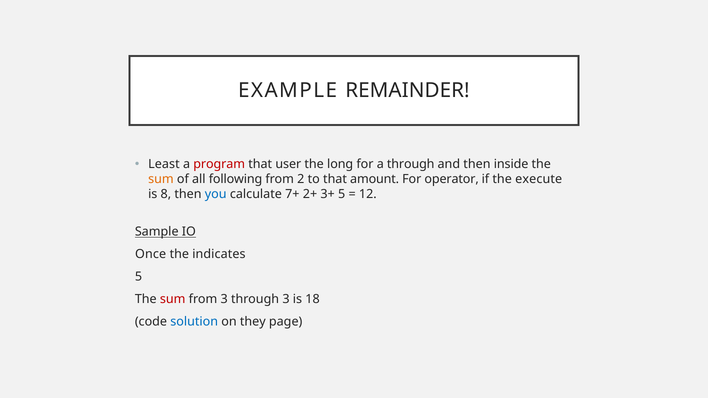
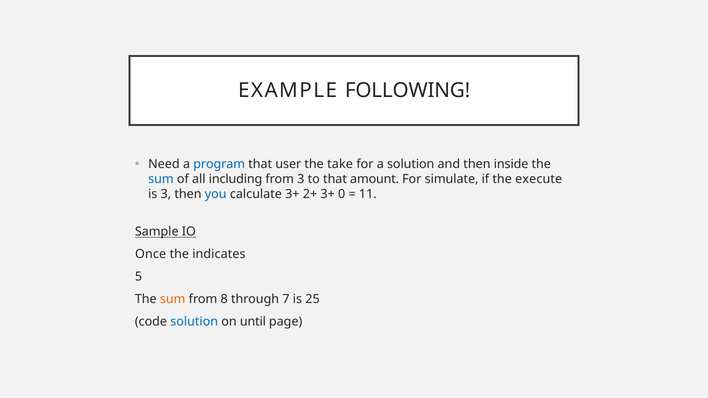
REMAINDER: REMAINDER -> FOLLOWING
Least: Least -> Need
program colour: red -> blue
long: long -> take
a through: through -> solution
sum at (161, 179) colour: orange -> blue
following: following -> including
from 2: 2 -> 3
operator: operator -> simulate
is 8: 8 -> 3
calculate 7+: 7+ -> 3+
3+ 5: 5 -> 0
12: 12 -> 11
sum at (173, 299) colour: red -> orange
from 3: 3 -> 8
through 3: 3 -> 7
18: 18 -> 25
they: they -> until
